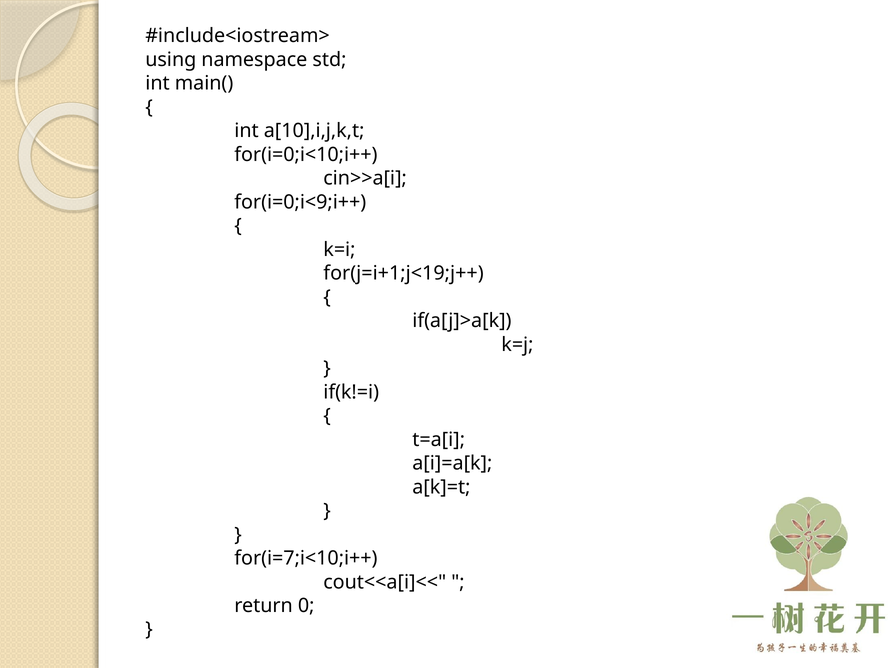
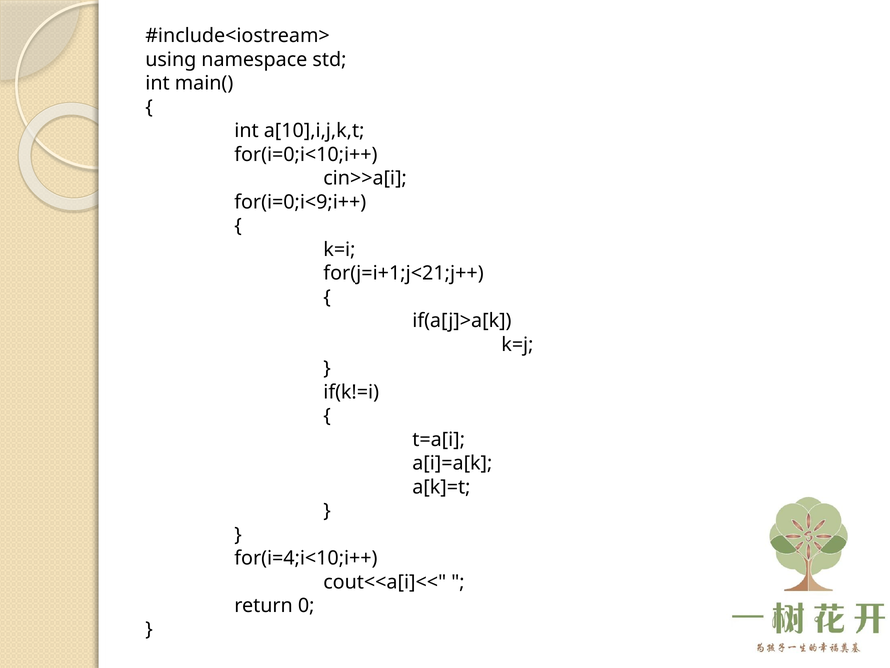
for(j=i+1;j<19;j++: for(j=i+1;j<19;j++ -> for(j=i+1;j<21;j++
for(i=7;i<10;i++: for(i=7;i<10;i++ -> for(i=4;i<10;i++
